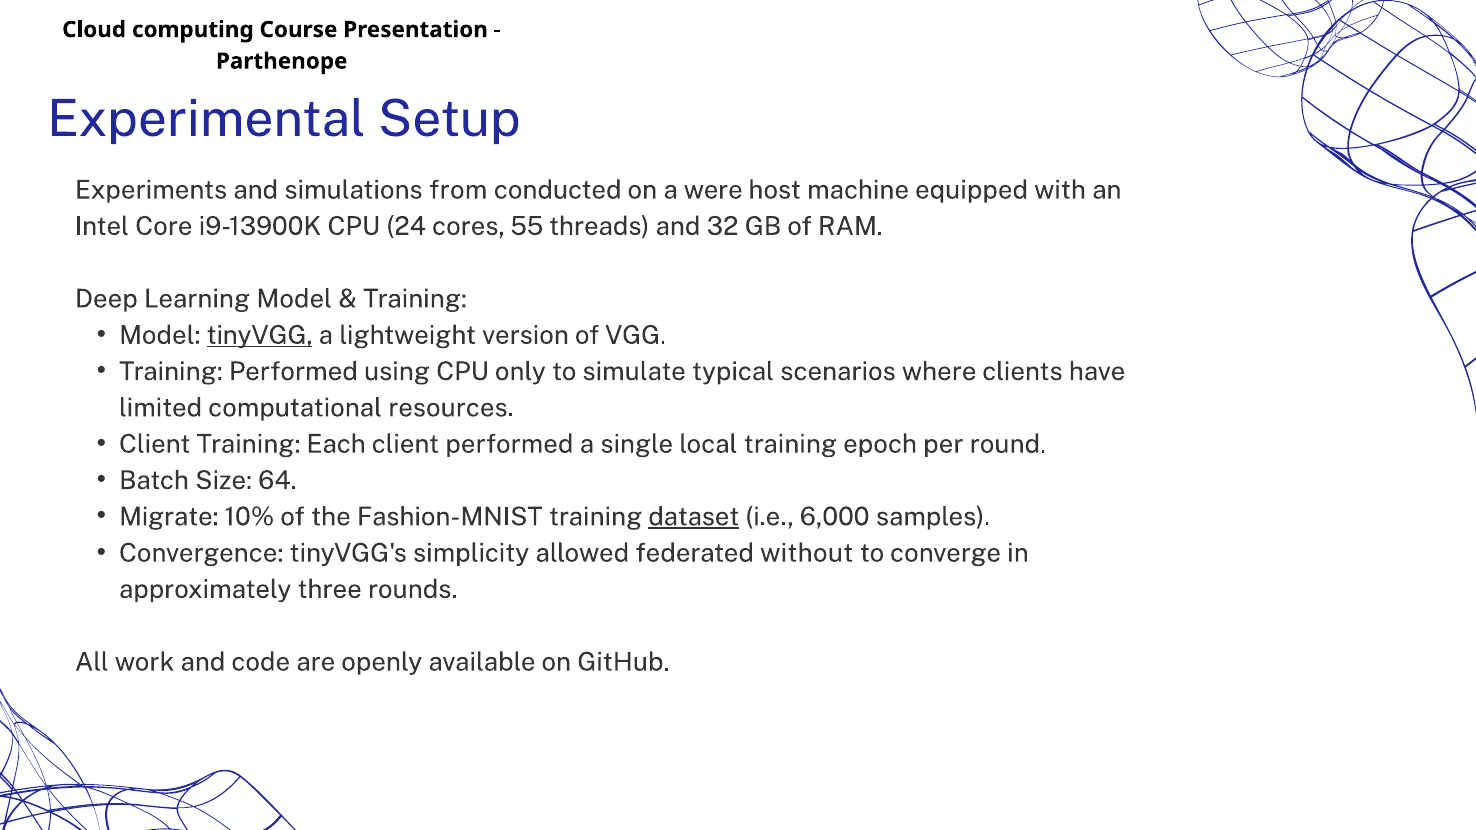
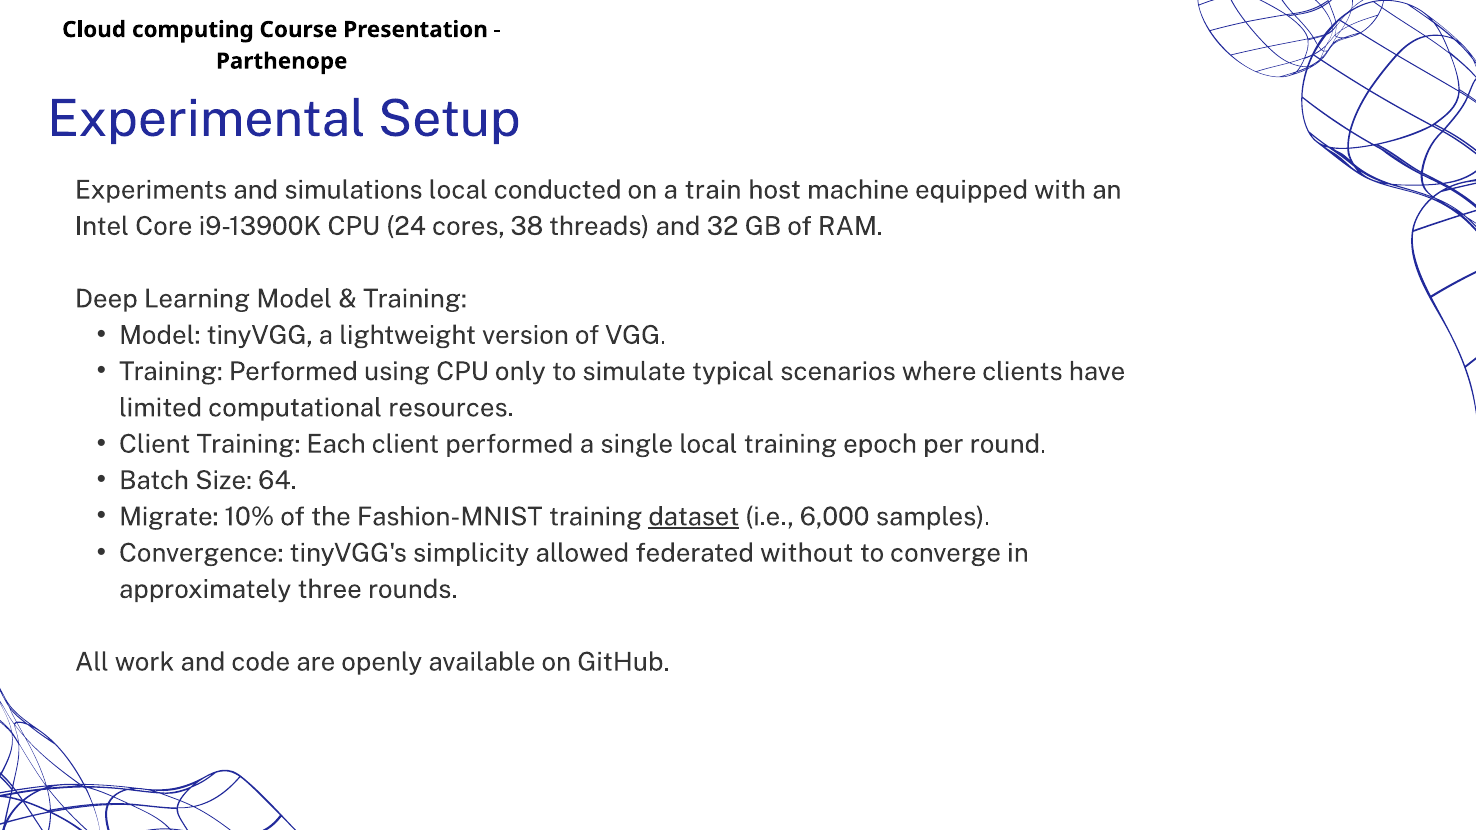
simulations from: from -> local
were: were -> train
55: 55 -> 38
tinyVGG underline: present -> none
